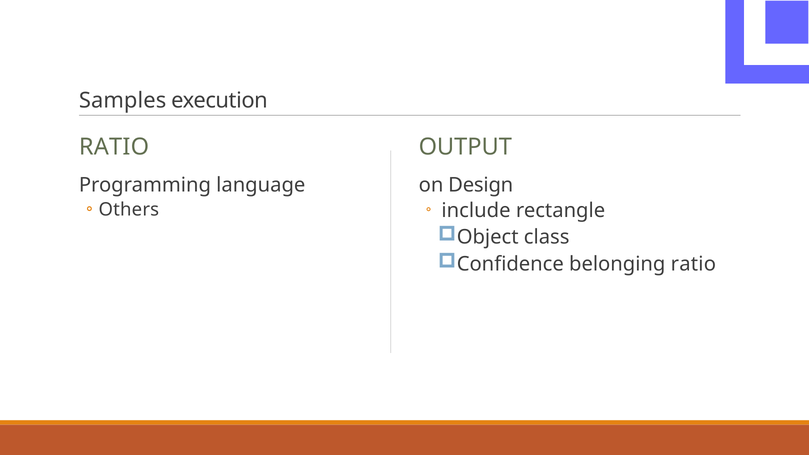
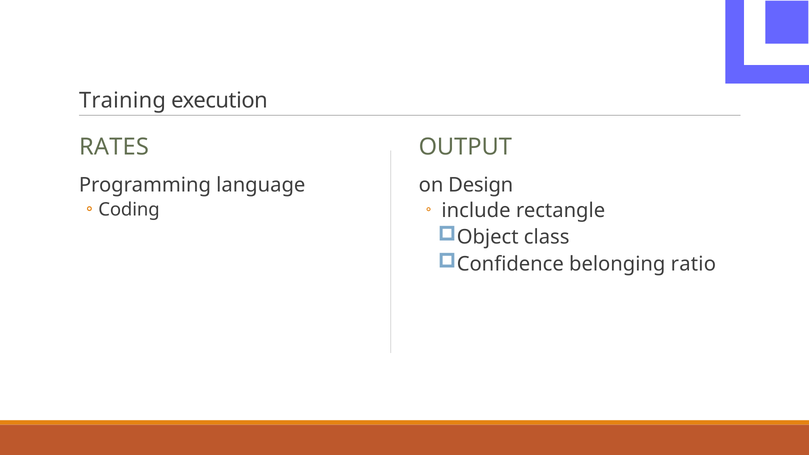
Samples: Samples -> Training
RATIO at (114, 147): RATIO -> RATES
Others: Others -> Coding
